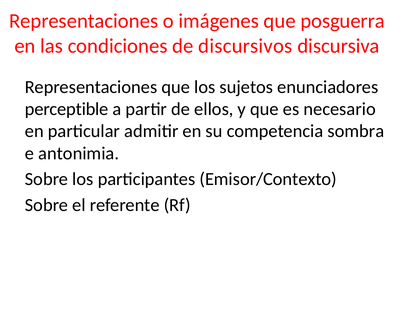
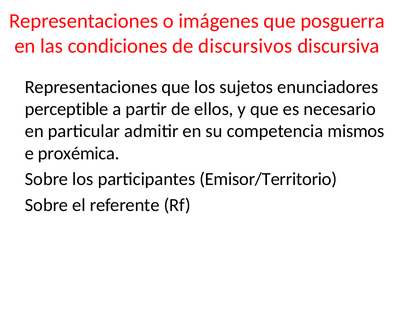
sombra: sombra -> mismos
antonimia: antonimia -> proxémica
Emisor/Contexto: Emisor/Contexto -> Emisor/Territorio
